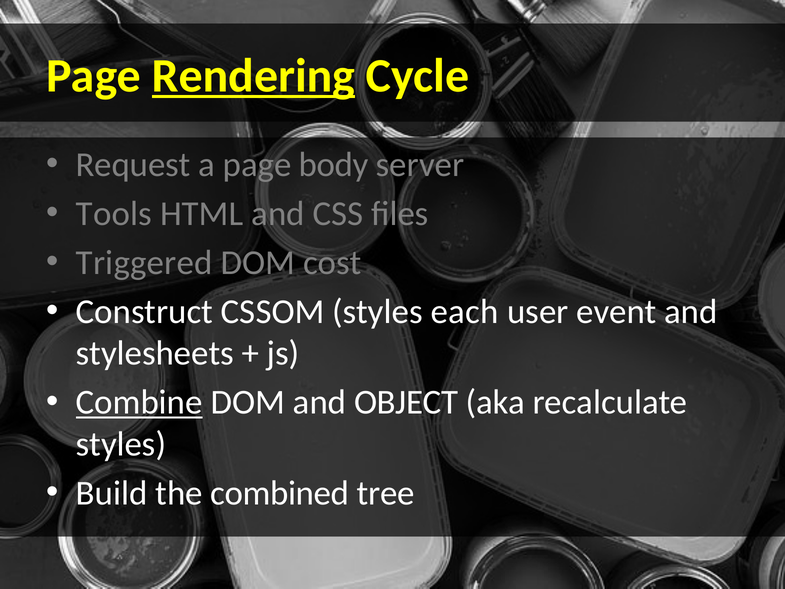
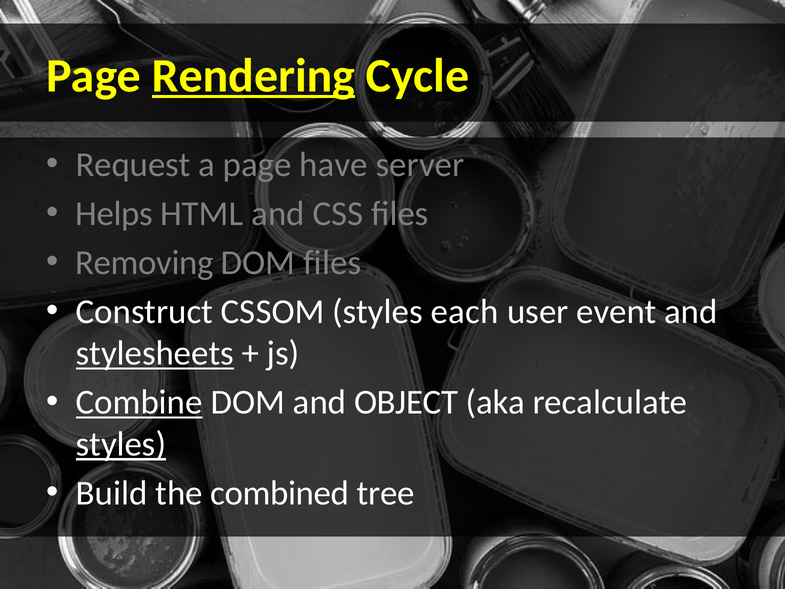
body: body -> have
Tools: Tools -> Helps
Triggered: Triggered -> Removing
DOM cost: cost -> files
stylesheets underline: none -> present
styles at (121, 444) underline: none -> present
